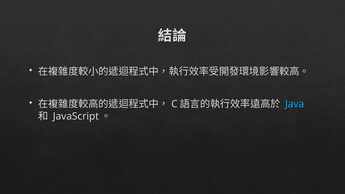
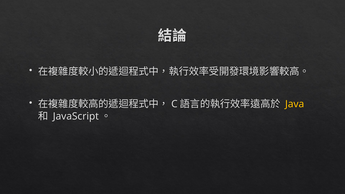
Java colour: light blue -> yellow
